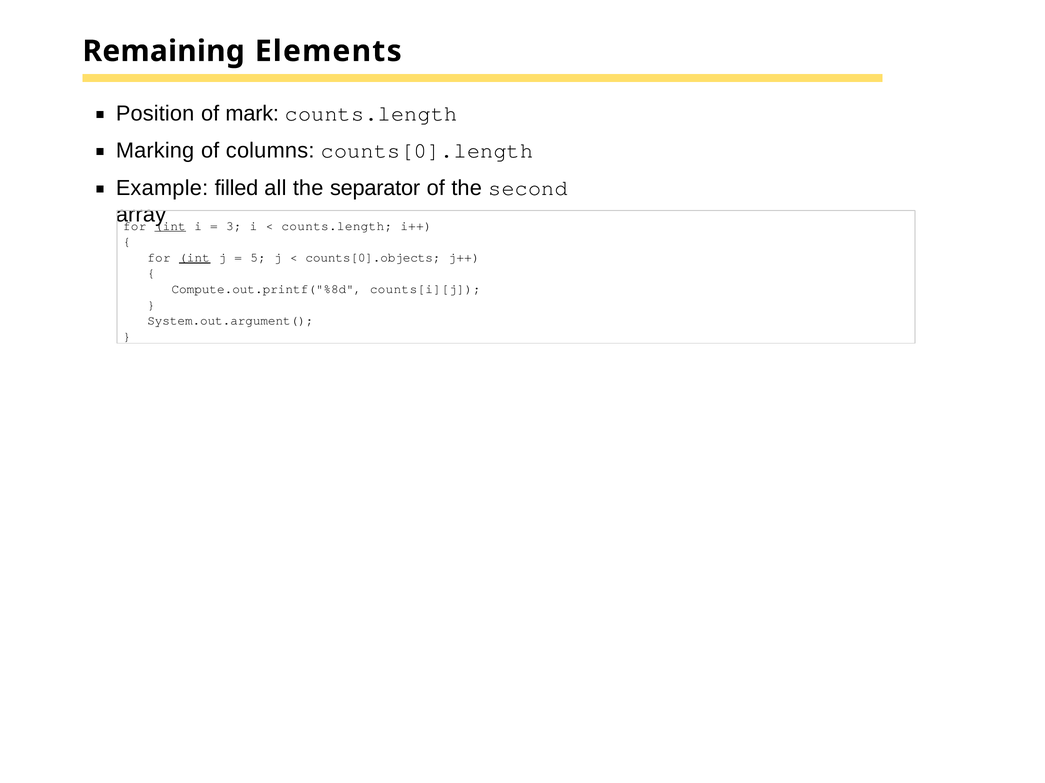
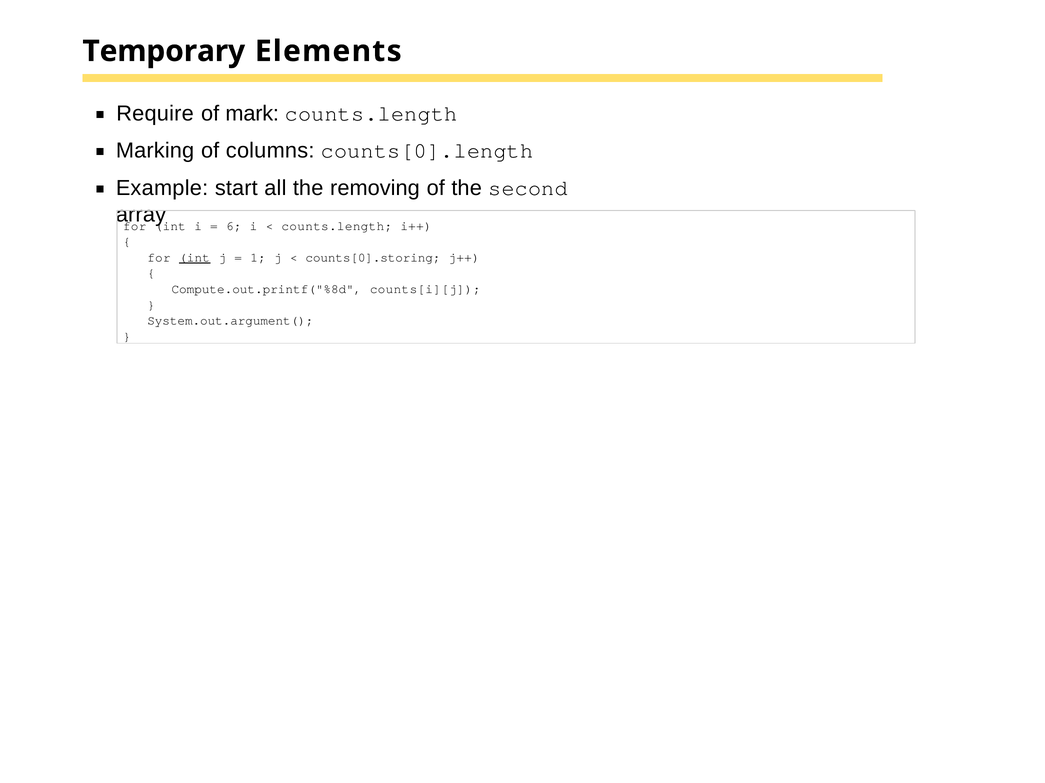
Remaining: Remaining -> Temporary
Position: Position -> Require
filled: filled -> start
separator: separator -> removing
int at (170, 226) underline: present -> none
3: 3 -> 6
5: 5 -> 1
counts[0].objects: counts[0].objects -> counts[0].storing
